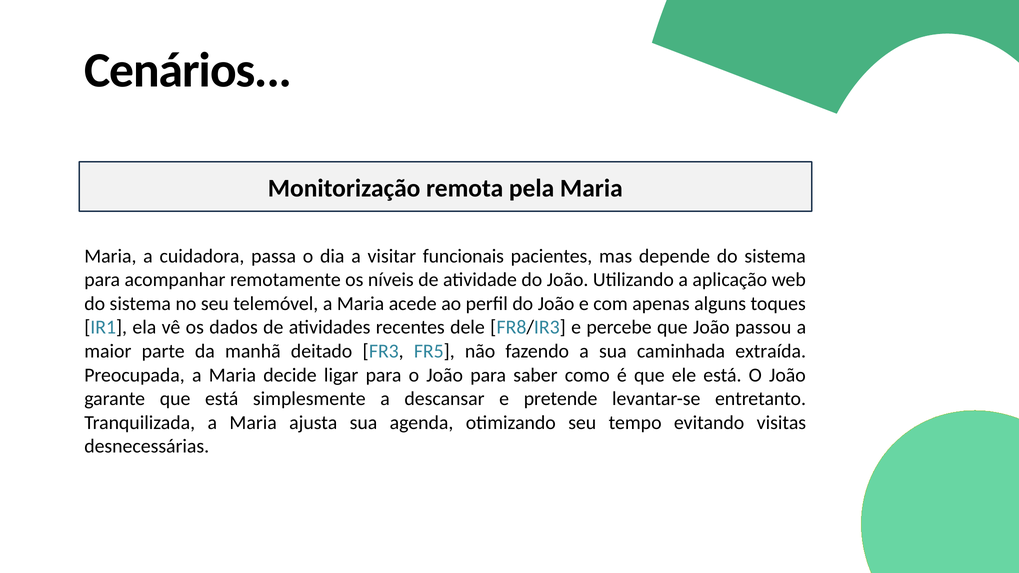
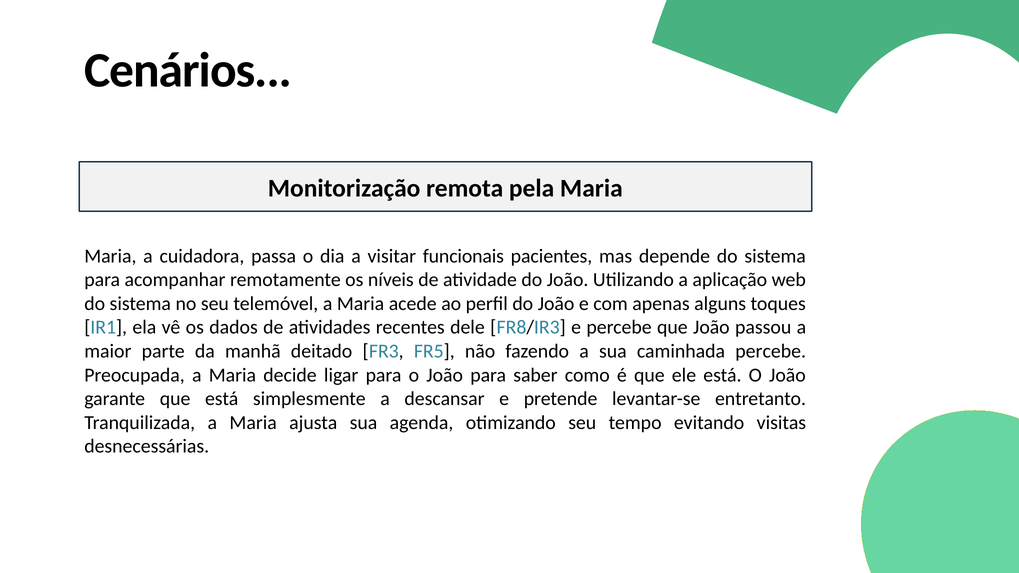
caminhada extraída: extraída -> percebe
